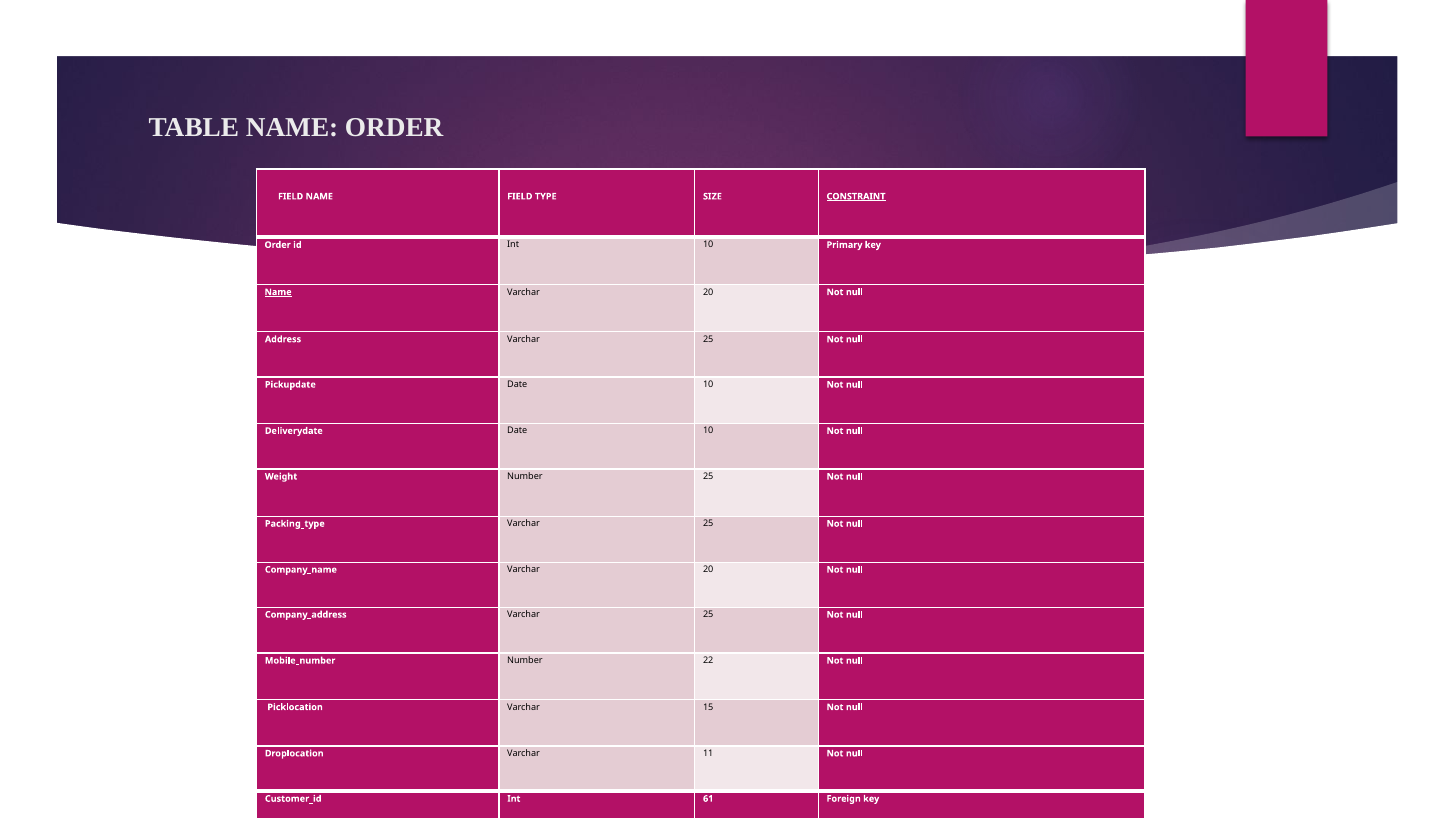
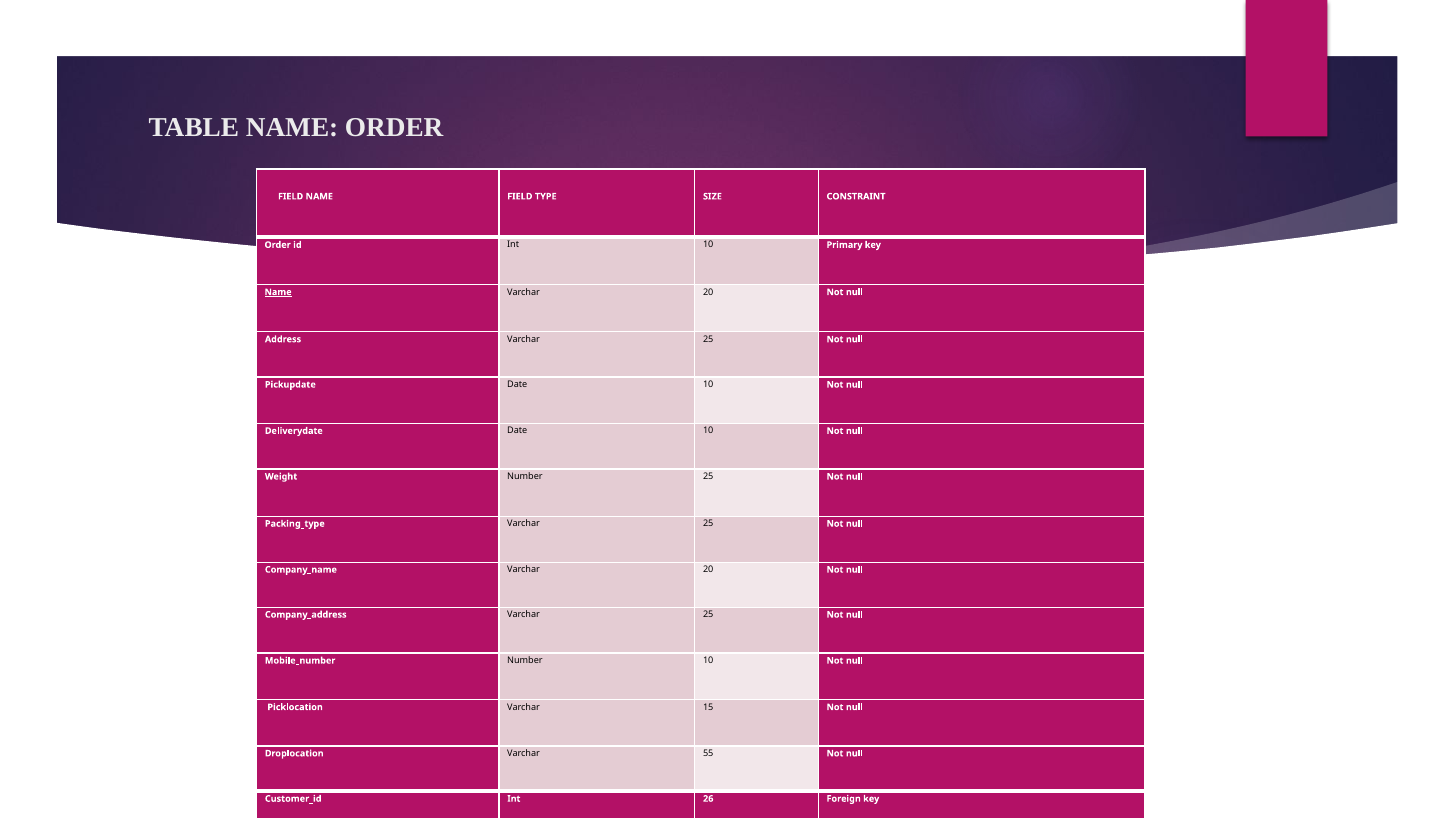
CONSTRAINT underline: present -> none
Number 22: 22 -> 10
11: 11 -> 55
61: 61 -> 26
